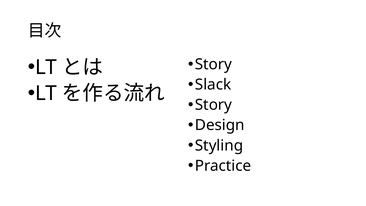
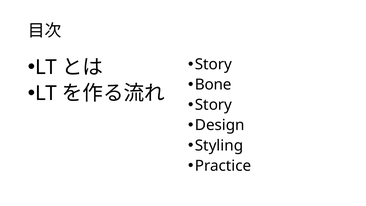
Slack: Slack -> Bone
